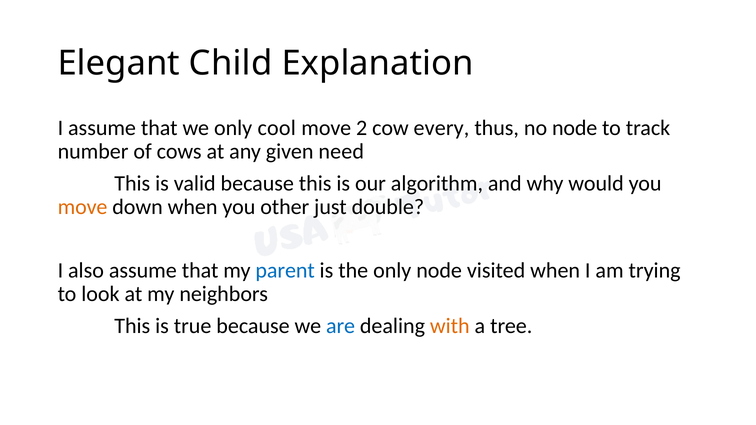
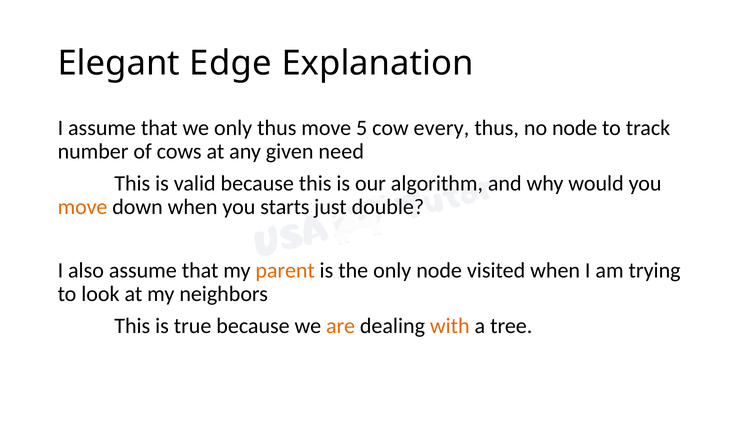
Child: Child -> Edge
only cool: cool -> thus
2: 2 -> 5
other: other -> starts
parent colour: blue -> orange
are colour: blue -> orange
